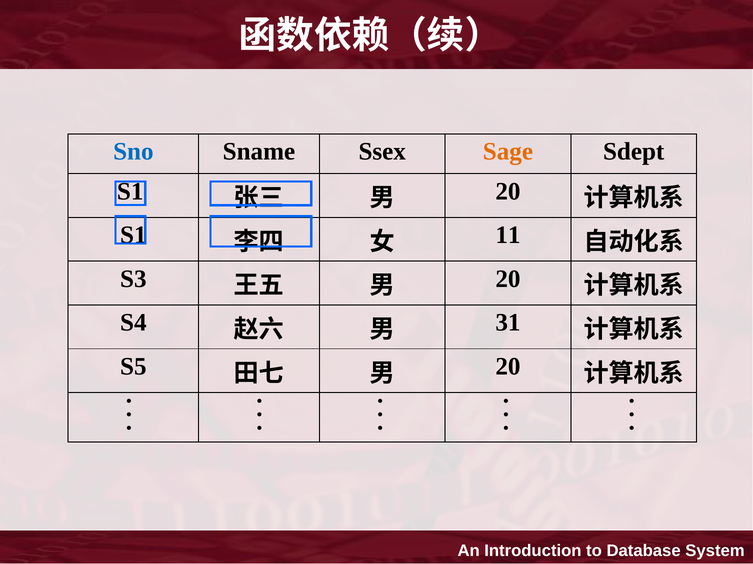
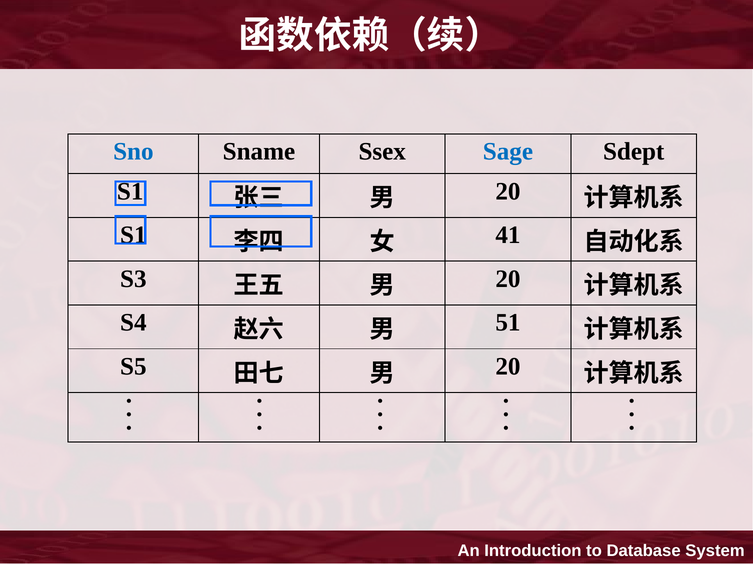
Sage colour: orange -> blue
11: 11 -> 41
31: 31 -> 51
